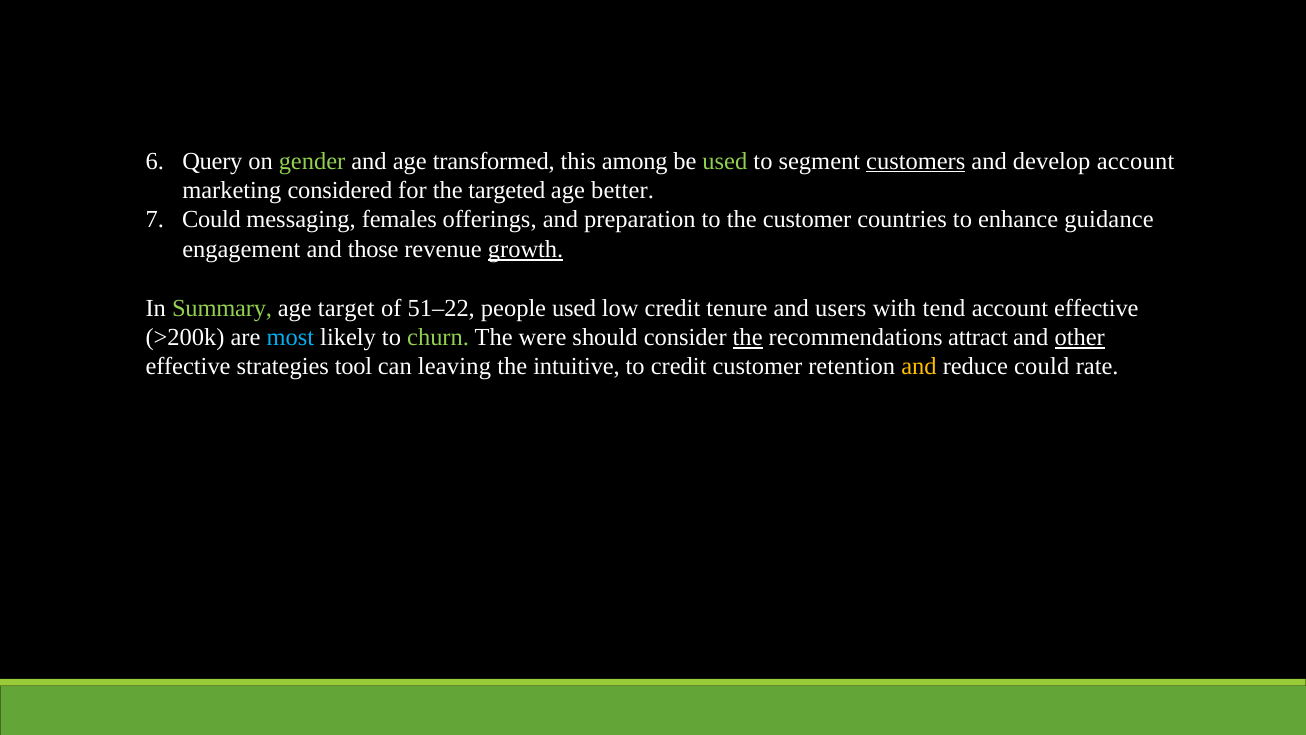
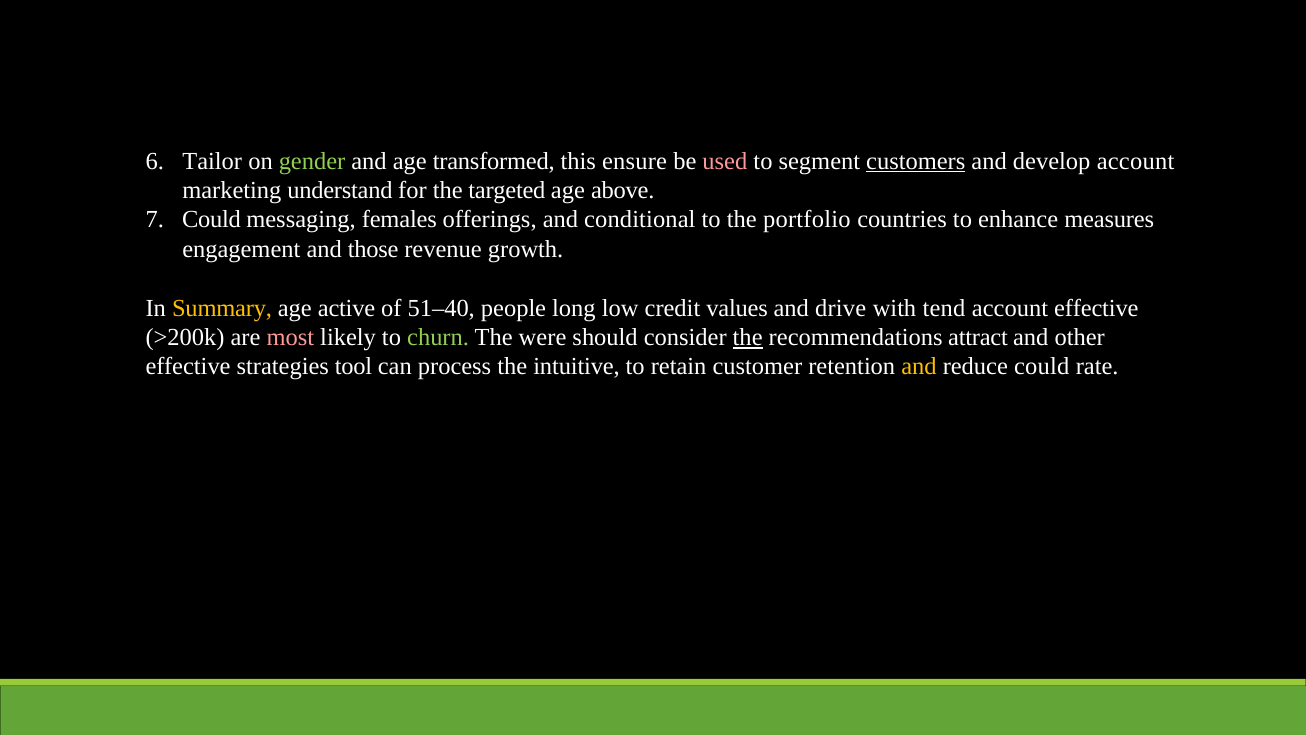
Query: Query -> Tailor
among: among -> ensure
used at (725, 161) colour: light green -> pink
considered: considered -> understand
better: better -> above
preparation: preparation -> conditional
the customer: customer -> portfolio
guidance: guidance -> measures
growth underline: present -> none
Summary colour: light green -> yellow
target: target -> active
51–22: 51–22 -> 51–40
people used: used -> long
tenure: tenure -> values
users: users -> drive
most colour: light blue -> pink
other underline: present -> none
leaving: leaving -> process
to credit: credit -> retain
